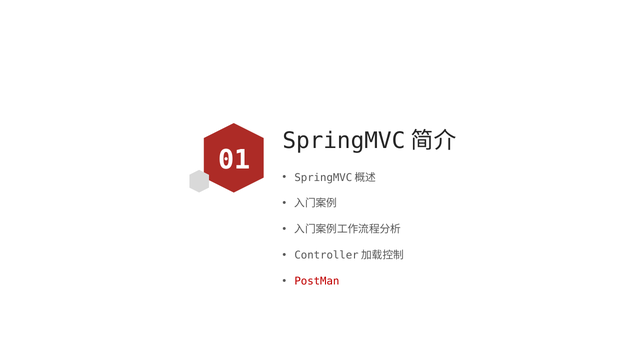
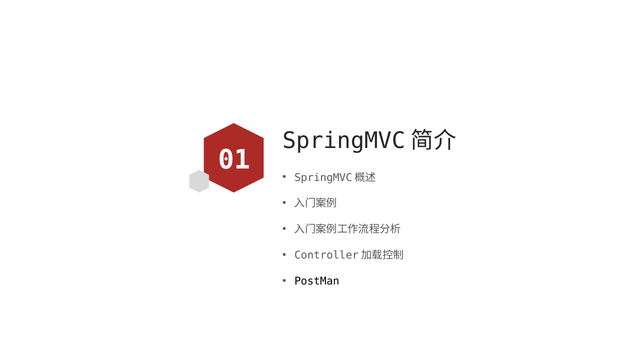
PostMan colour: red -> black
